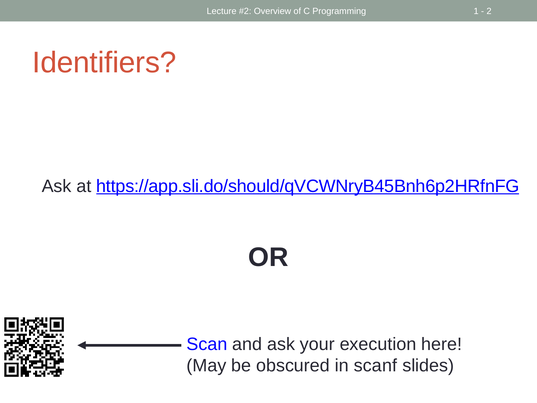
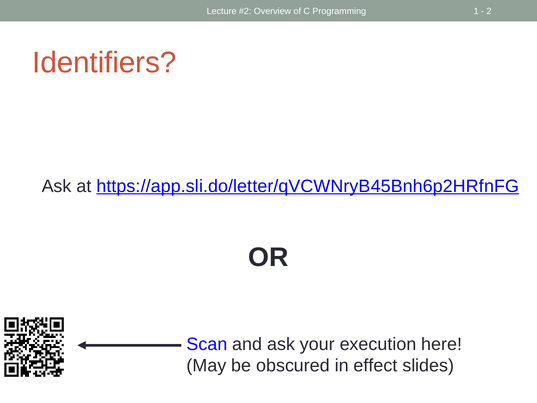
https://app.sli.do/should/qVCWNryB45Bnh6p2HRfnFG: https://app.sli.do/should/qVCWNryB45Bnh6p2HRfnFG -> https://app.sli.do/letter/qVCWNryB45Bnh6p2HRfnFG
scanf: scanf -> effect
